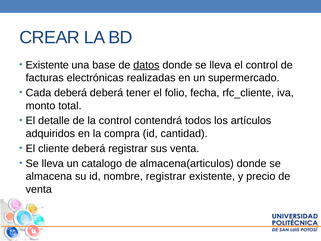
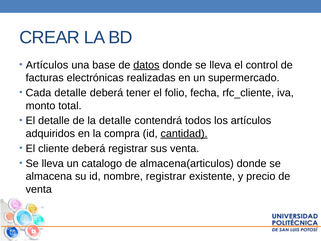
Existente at (47, 65): Existente -> Artículos
Cada deberá: deberá -> detalle
la control: control -> detalle
cantidad underline: none -> present
